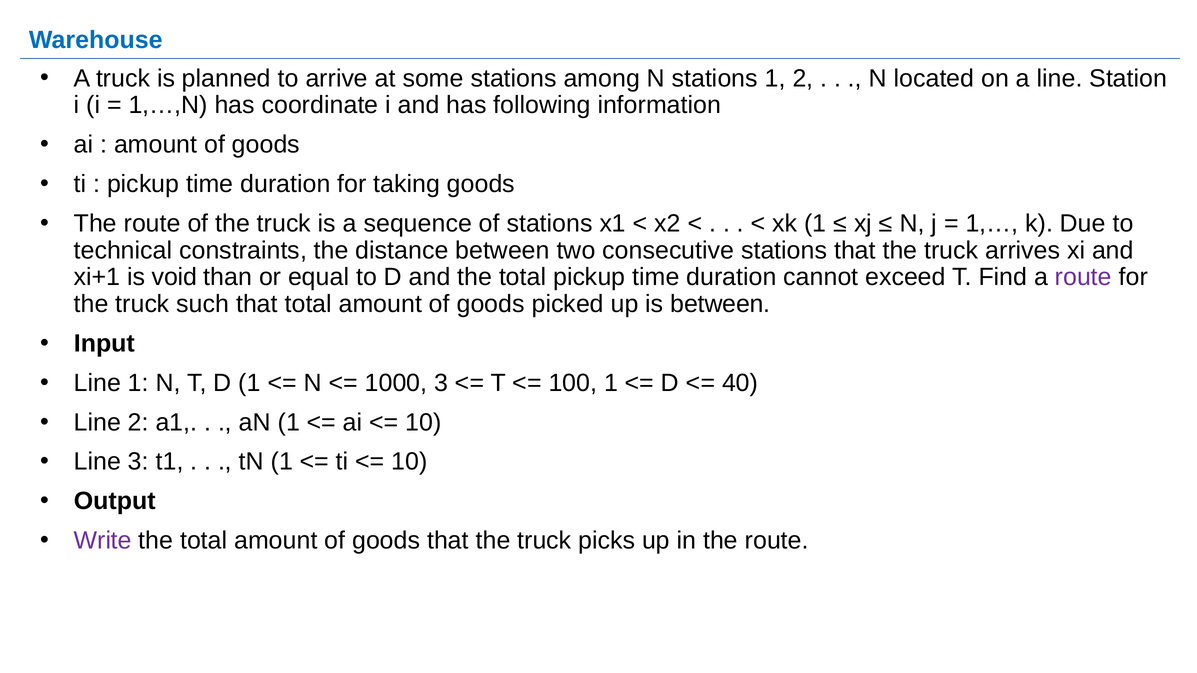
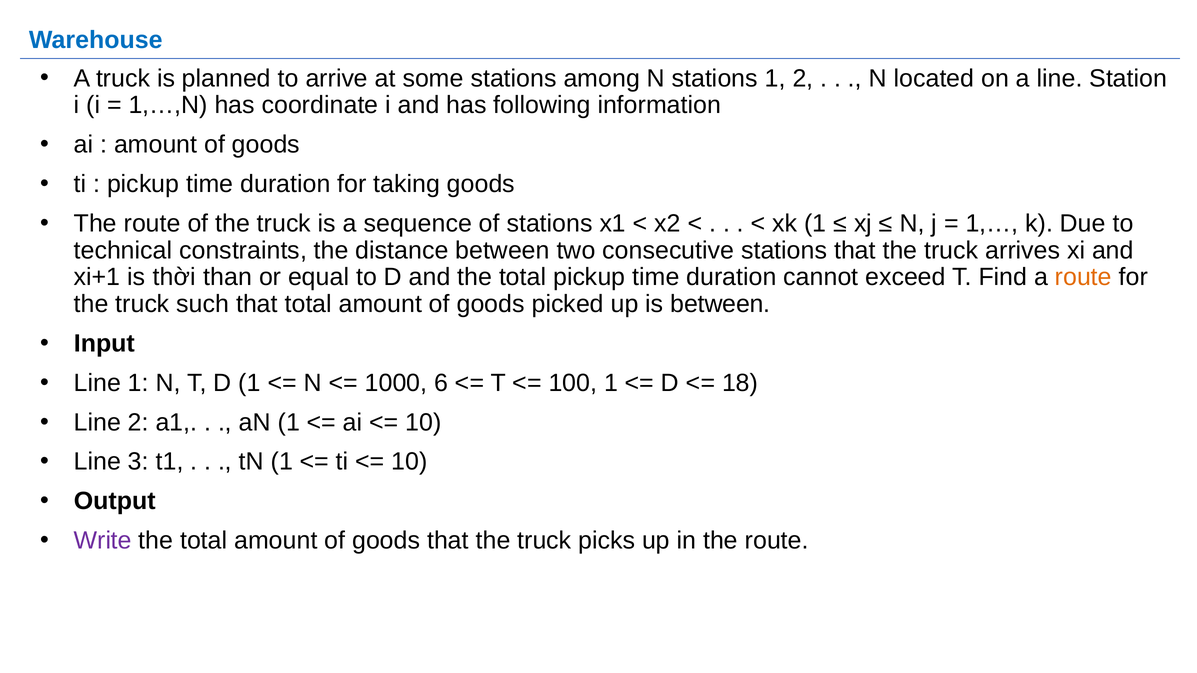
void: void -> thời
route at (1083, 277) colour: purple -> orange
1000 3: 3 -> 6
40: 40 -> 18
